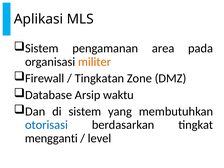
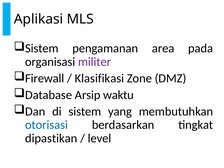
militer colour: orange -> purple
Tingkatan: Tingkatan -> Klasifikasi
mengganti: mengganti -> dipastikan
